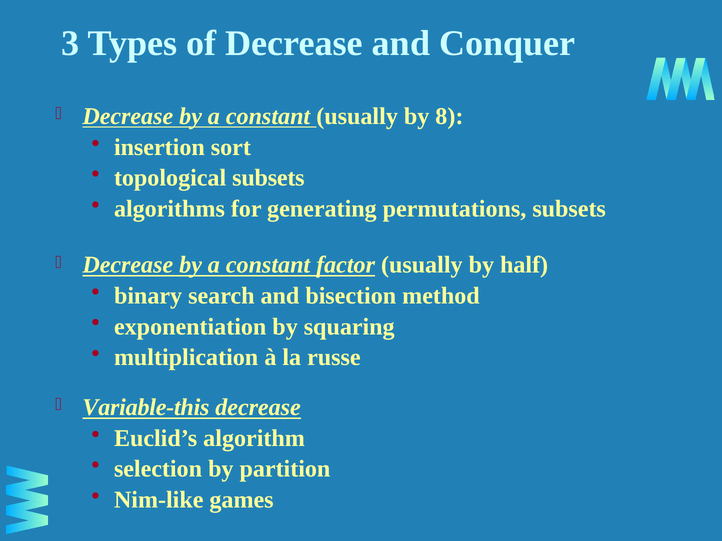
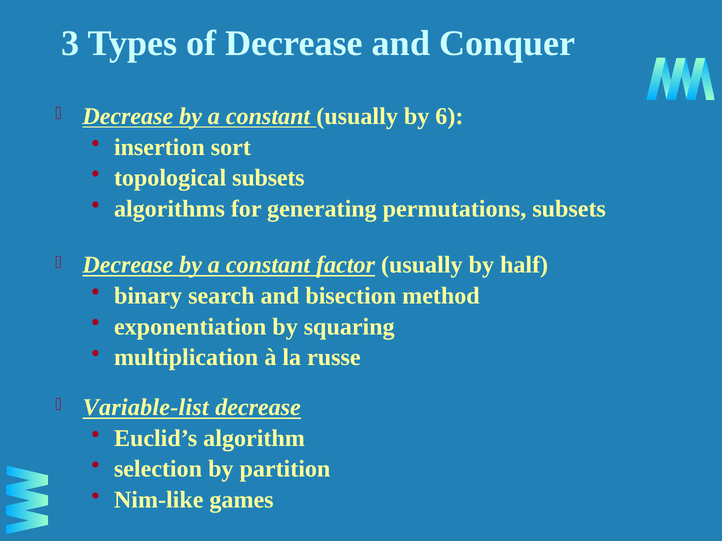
8: 8 -> 6
Variable-this: Variable-this -> Variable-list
